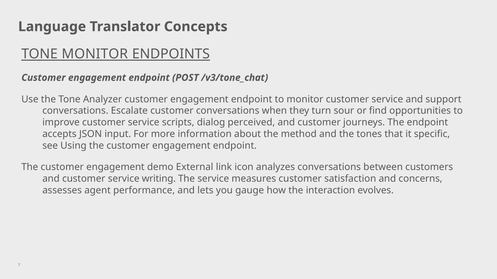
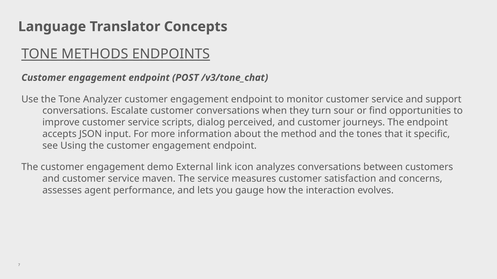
TONE MONITOR: MONITOR -> METHODS
writing: writing -> maven
